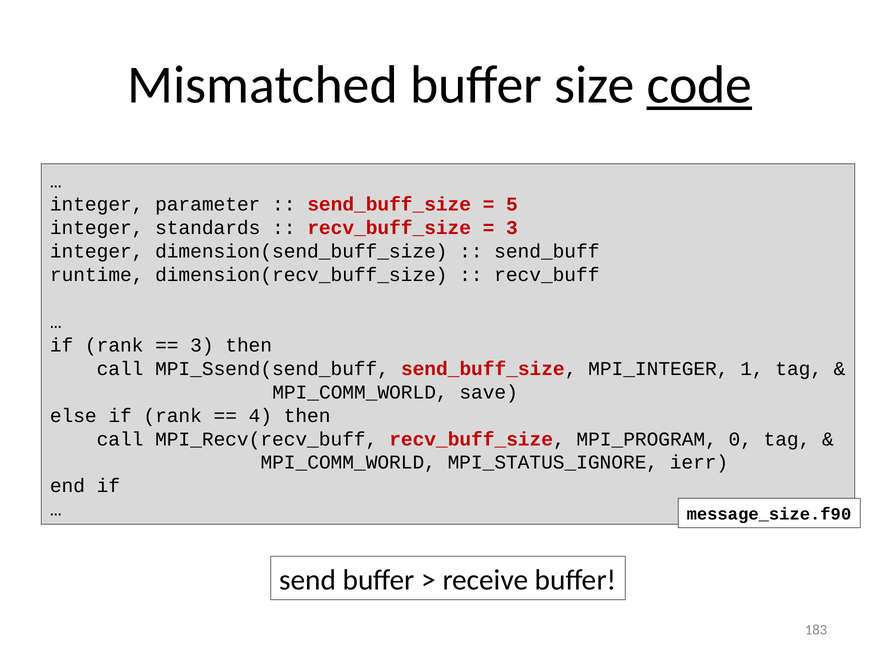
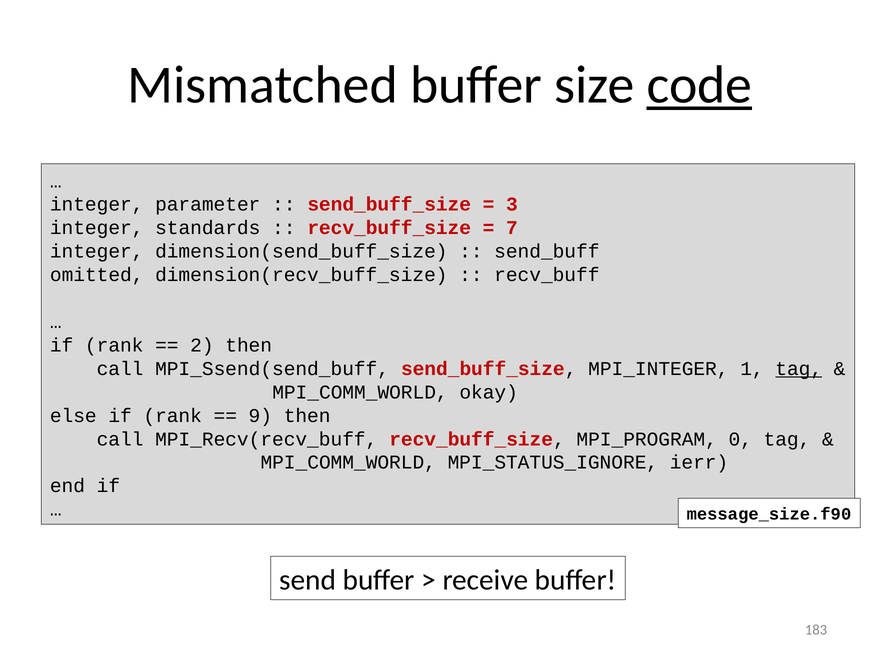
5: 5 -> 3
3 at (512, 228): 3 -> 7
runtime: runtime -> omitted
3 at (202, 345): 3 -> 2
tag at (799, 369) underline: none -> present
save: save -> okay
4: 4 -> 9
